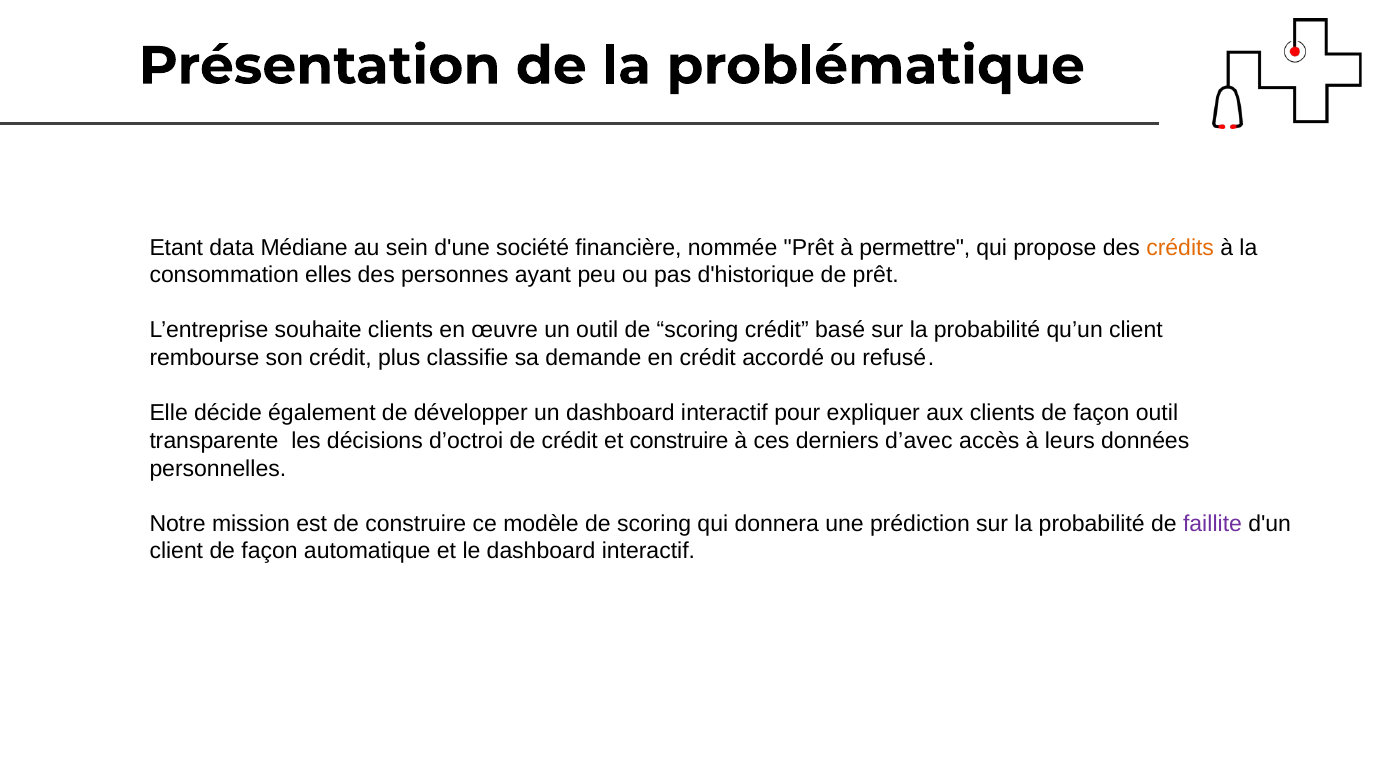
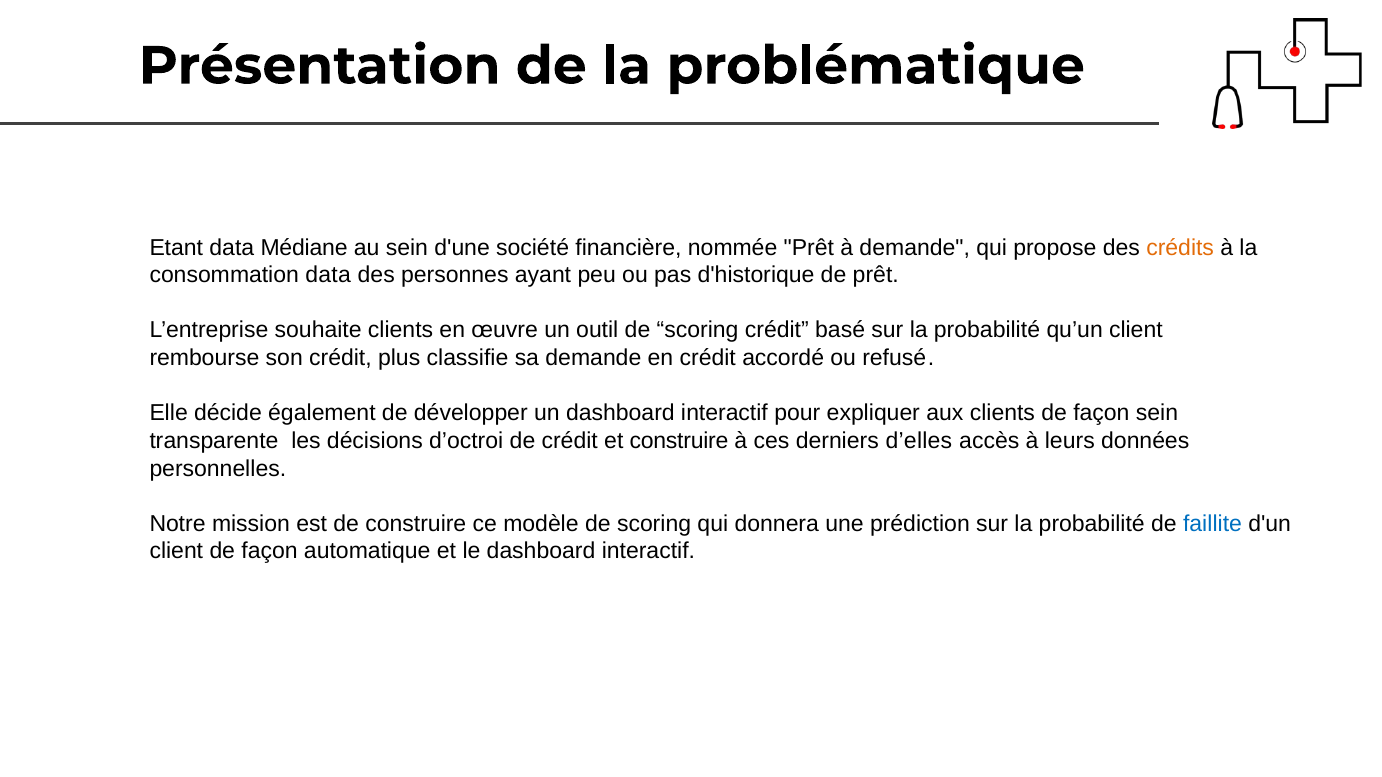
à permettre: permettre -> demande
consommation elles: elles -> data
façon outil: outil -> sein
d’avec: d’avec -> d’elles
faillite colour: purple -> blue
